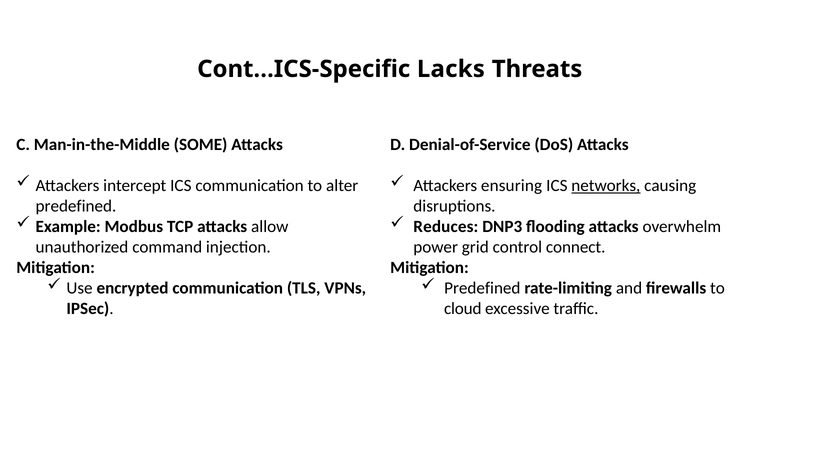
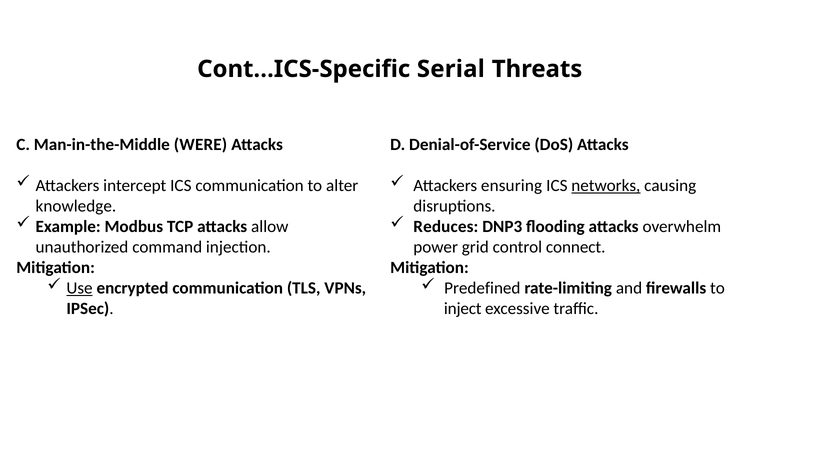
Lacks: Lacks -> Serial
SOME: SOME -> WERE
predefined at (76, 206): predefined -> knowledge
Use underline: none -> present
cloud: cloud -> inject
